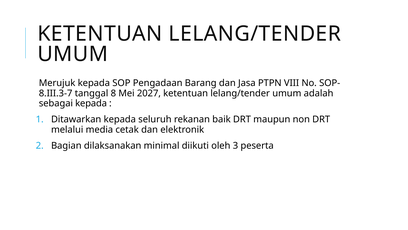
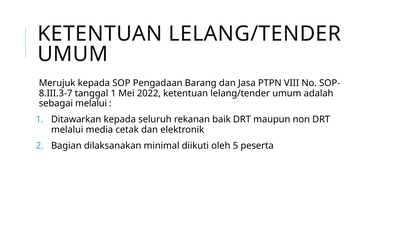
tanggal 8: 8 -> 1
2027: 2027 -> 2022
sebagai kepada: kepada -> melalui
3: 3 -> 5
